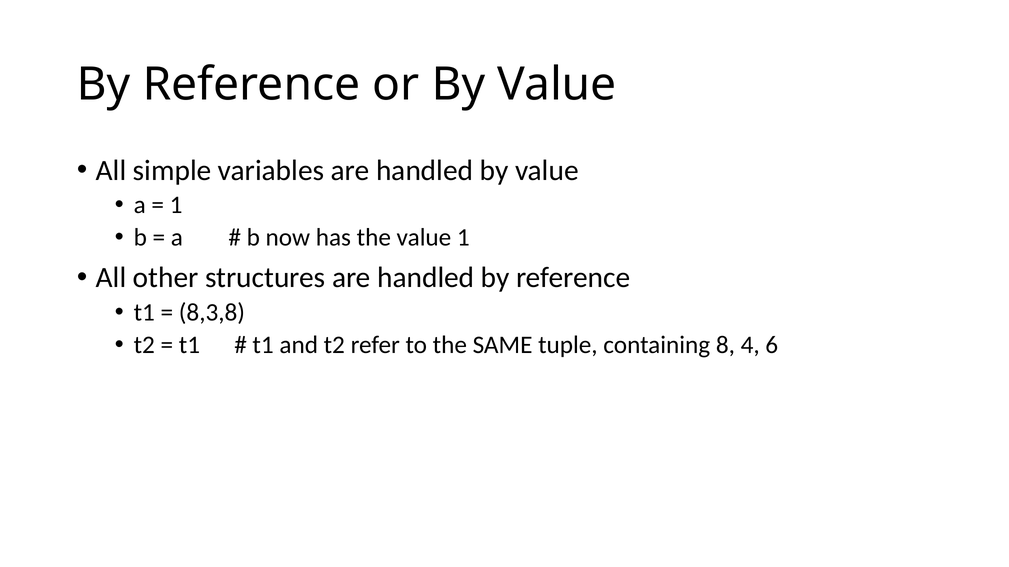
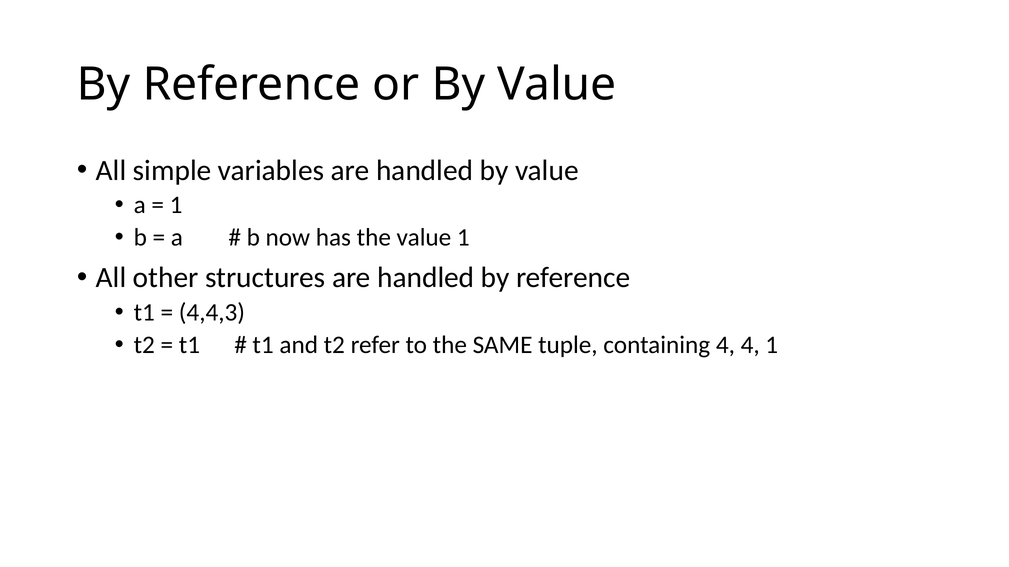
8,3,8: 8,3,8 -> 4,4,3
containing 8: 8 -> 4
4 6: 6 -> 1
